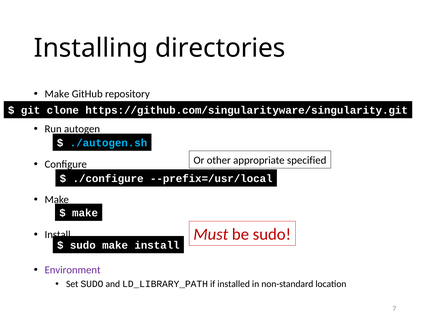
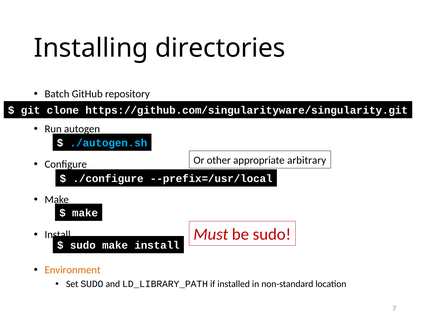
Make at (57, 94): Make -> Batch
specified: specified -> arbitrary
Environment colour: purple -> orange
